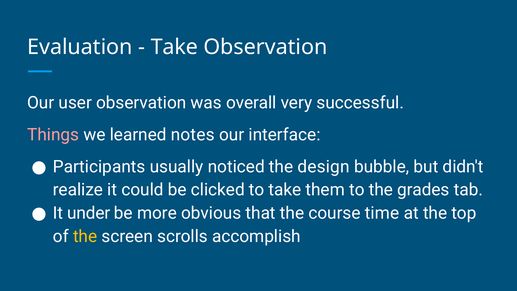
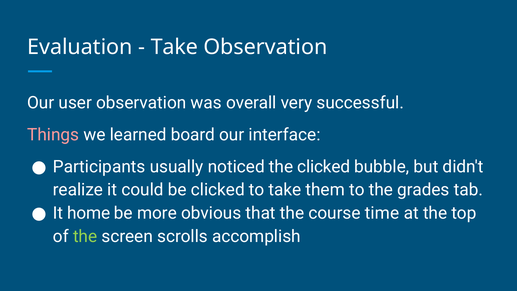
notes: notes -> board
the design: design -> clicked
under: under -> home
the at (85, 236) colour: yellow -> light green
